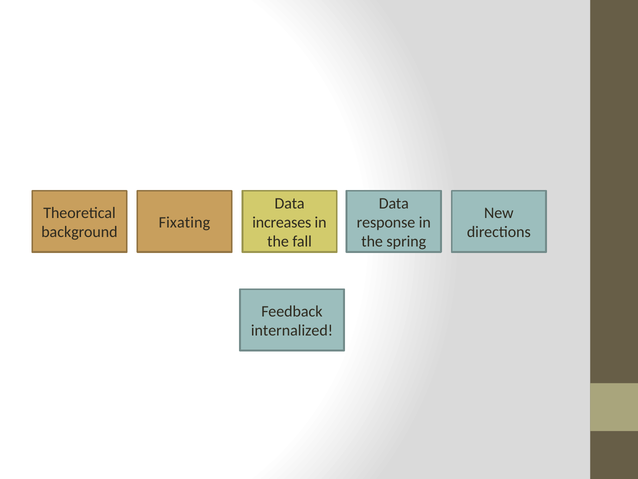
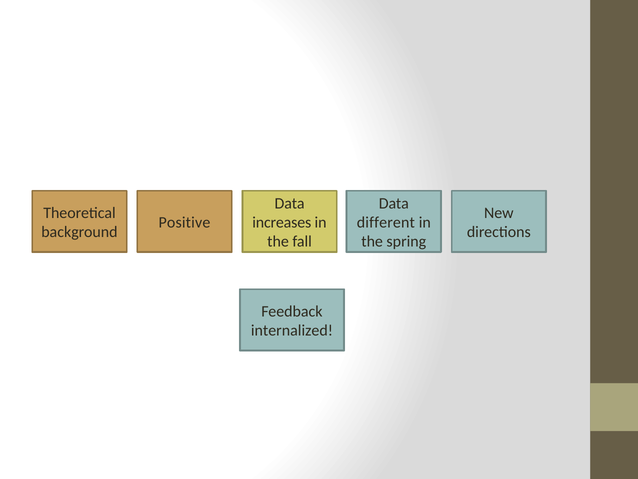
Fixating: Fixating -> Positive
response: response -> different
